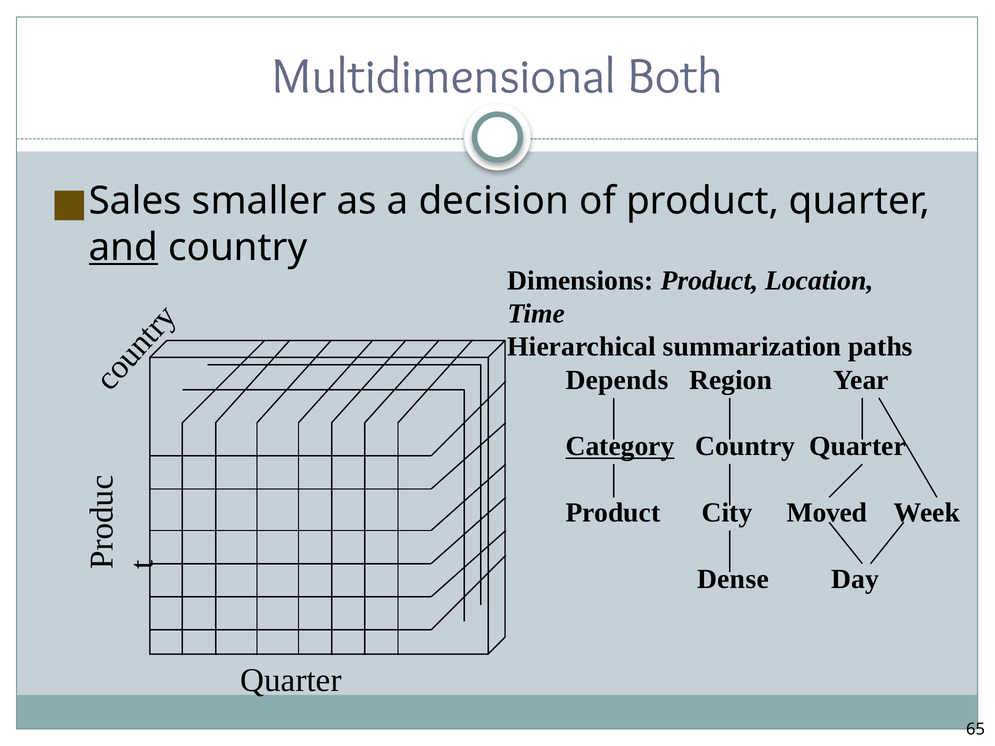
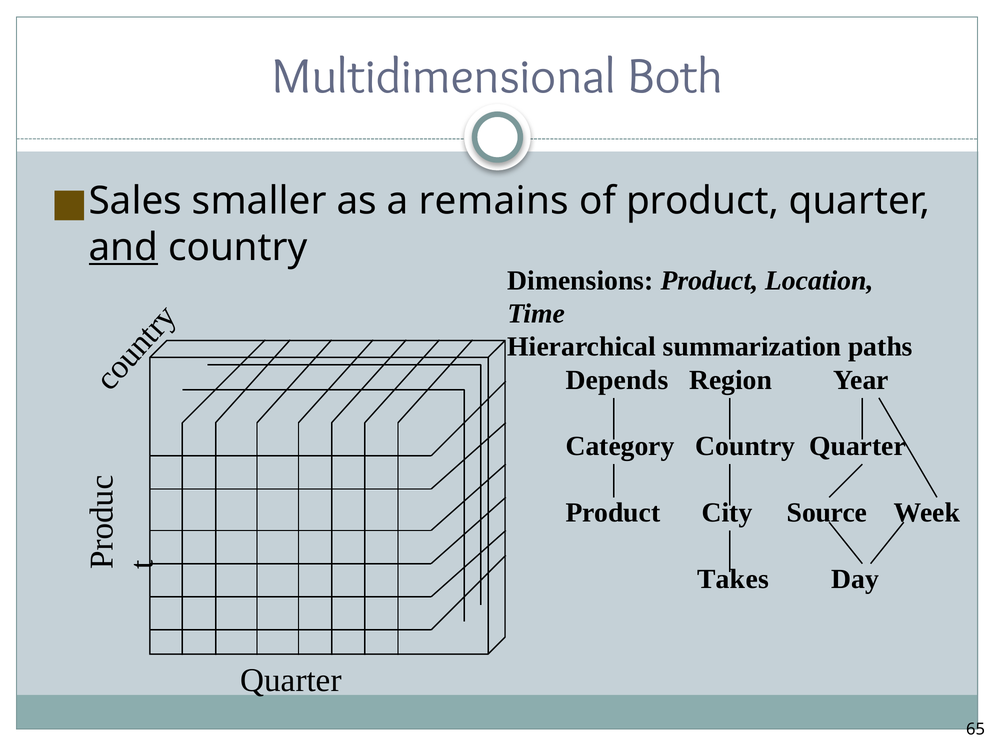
decision: decision -> remains
Category underline: present -> none
Moved: Moved -> Source
Dense: Dense -> Takes
